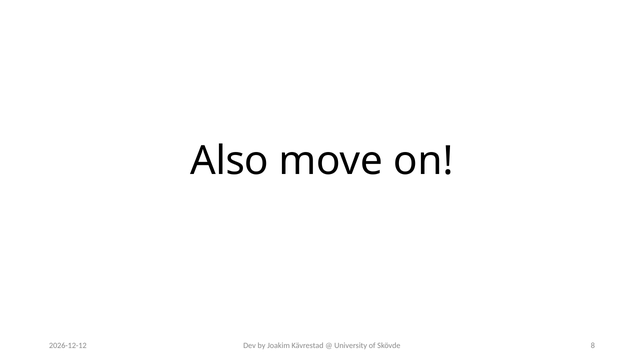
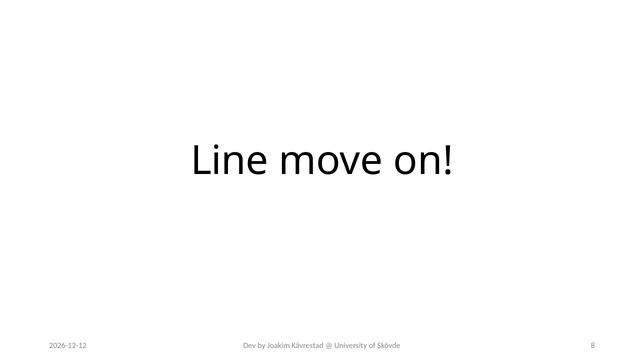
Also: Also -> Line
